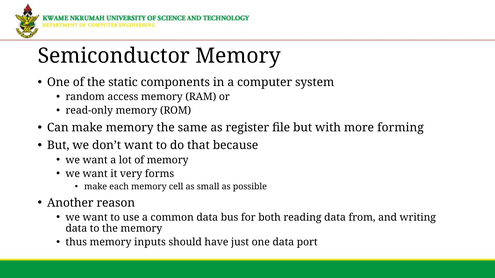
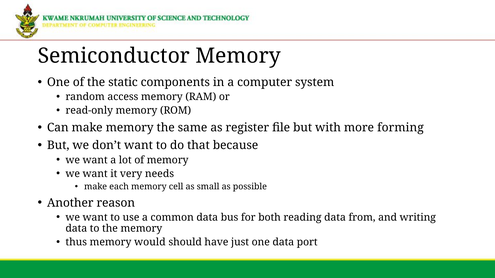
forms: forms -> needs
inputs: inputs -> would
